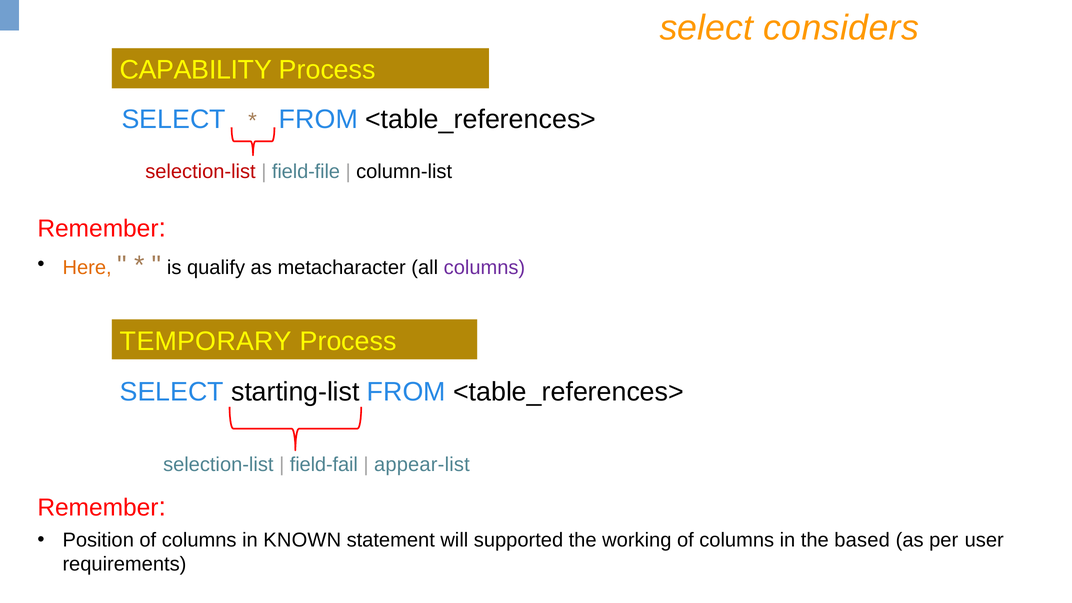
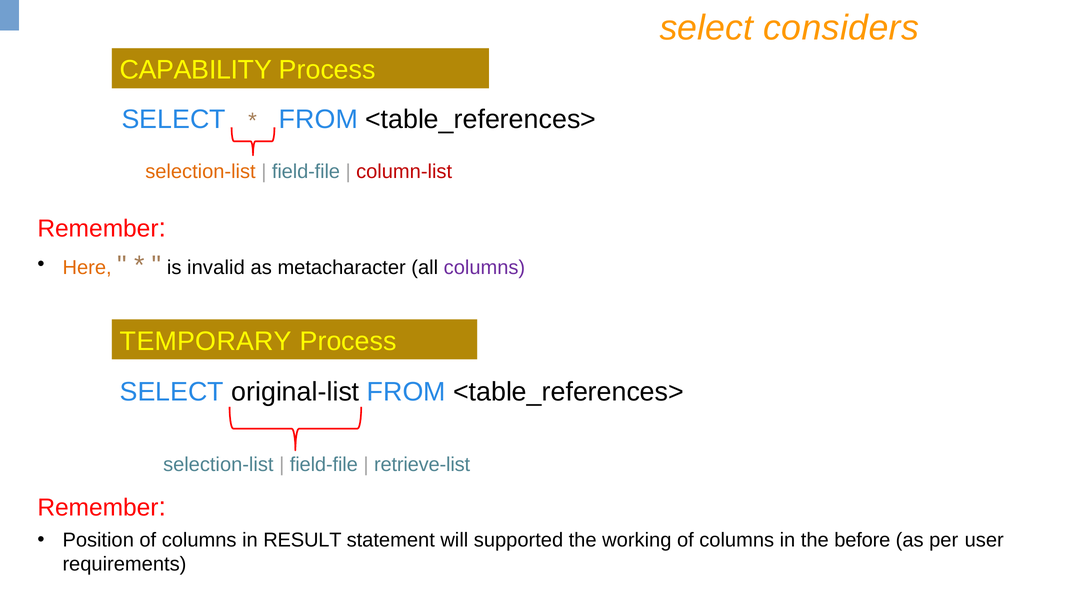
selection-list at (200, 172) colour: red -> orange
column-list colour: black -> red
qualify: qualify -> invalid
starting-list: starting-list -> original-list
field-fail at (324, 465): field-fail -> field-file
appear-list: appear-list -> retrieve-list
KNOWN: KNOWN -> RESULT
based: based -> before
